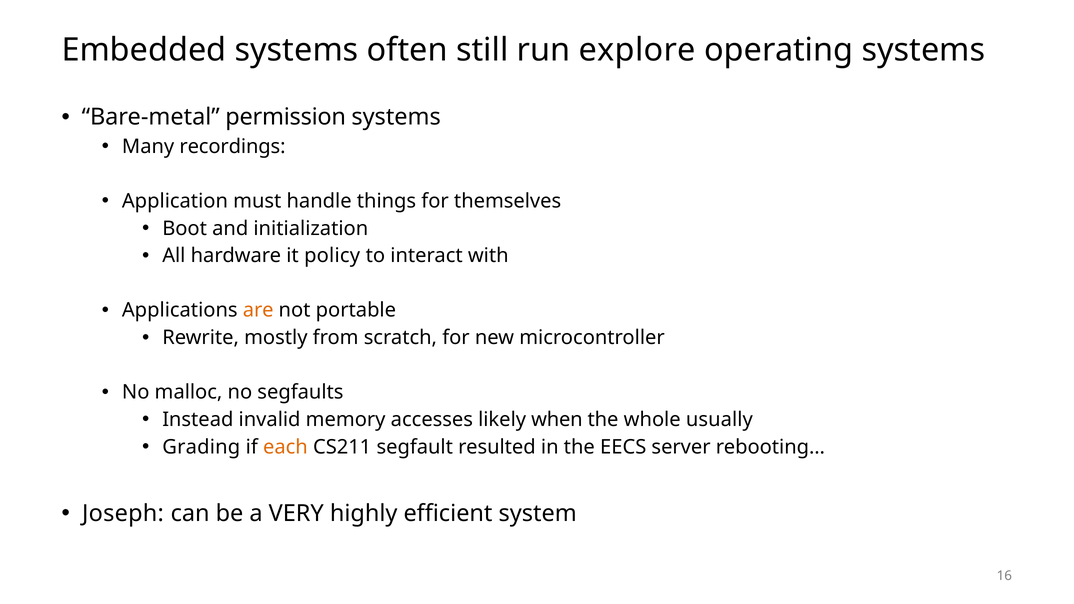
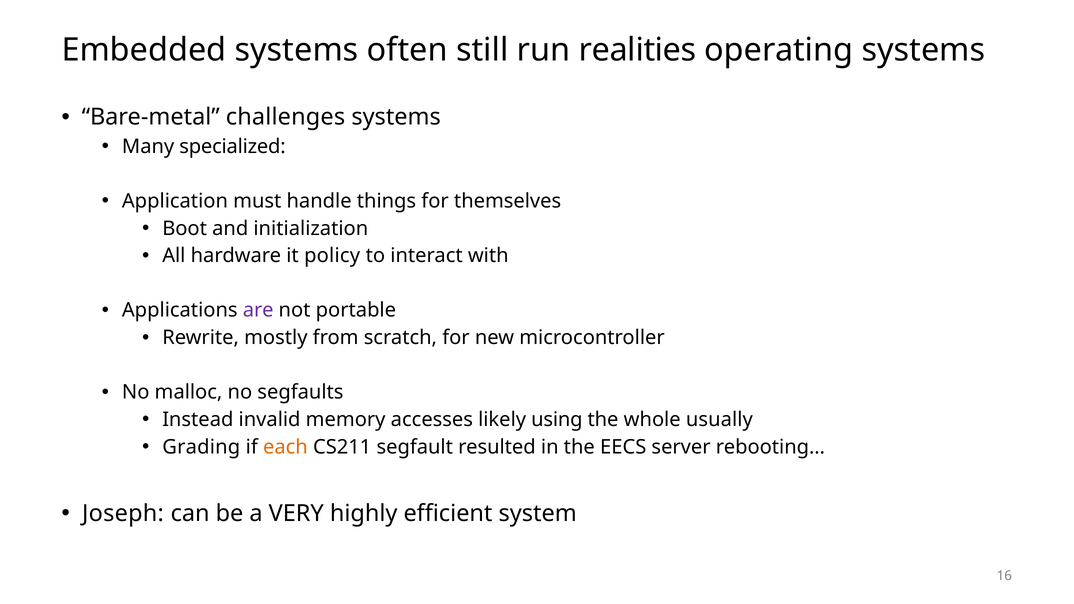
explore: explore -> realities
permission: permission -> challenges
recordings: recordings -> specialized
are colour: orange -> purple
when: when -> using
